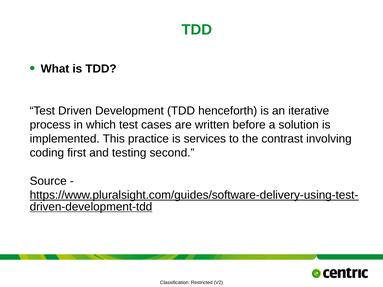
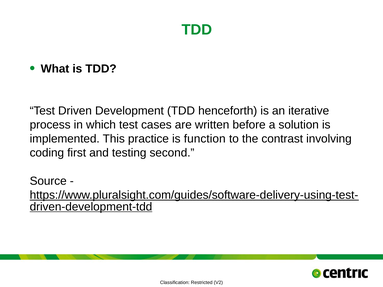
services: services -> function
